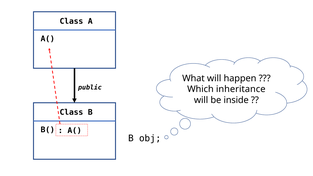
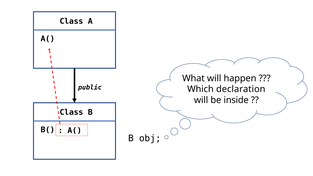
inheritance: inheritance -> declaration
